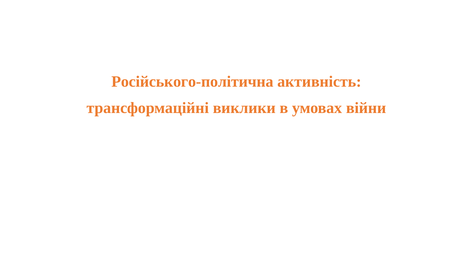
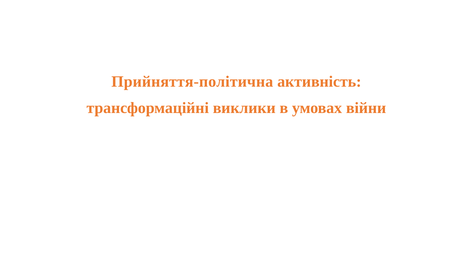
Російського-політична: Російського-політична -> Прийняття-політична
